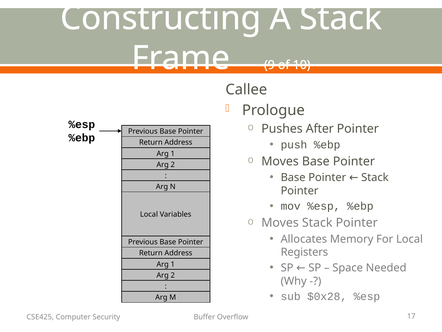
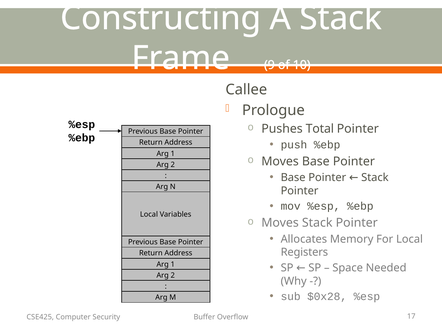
After: After -> Total
